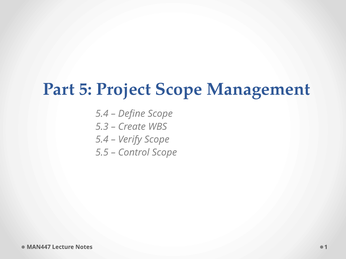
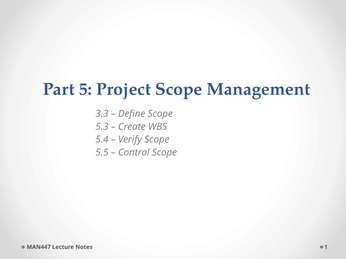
5.4 at (102, 114): 5.4 -> 3.3
